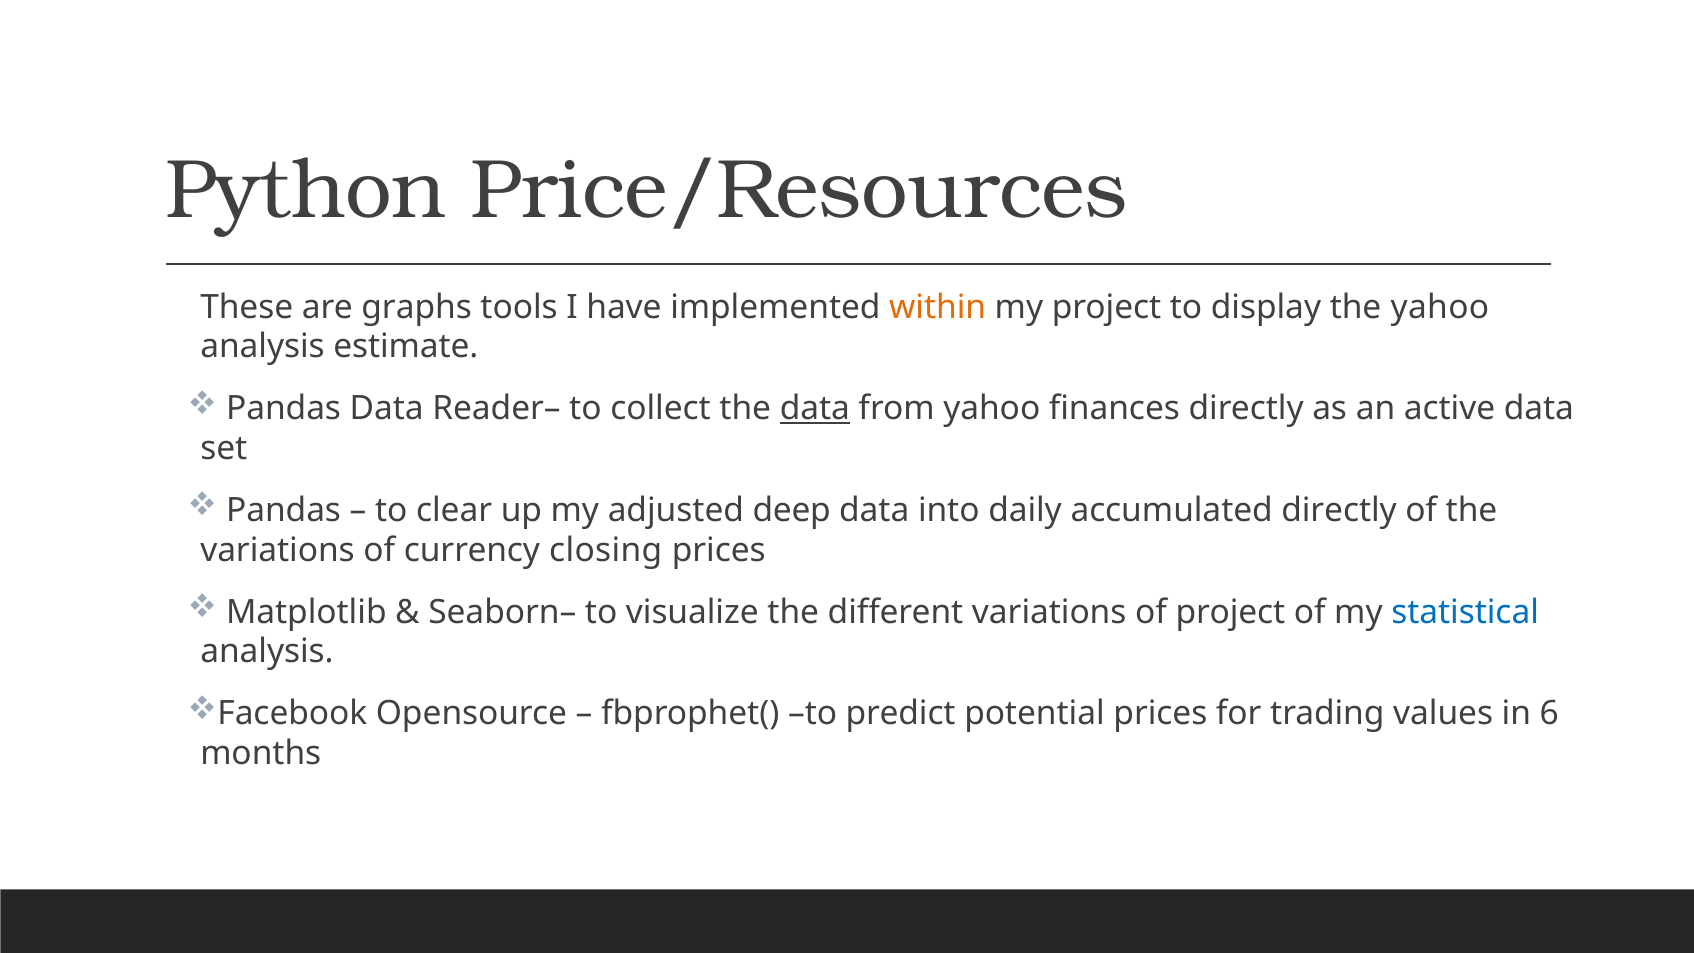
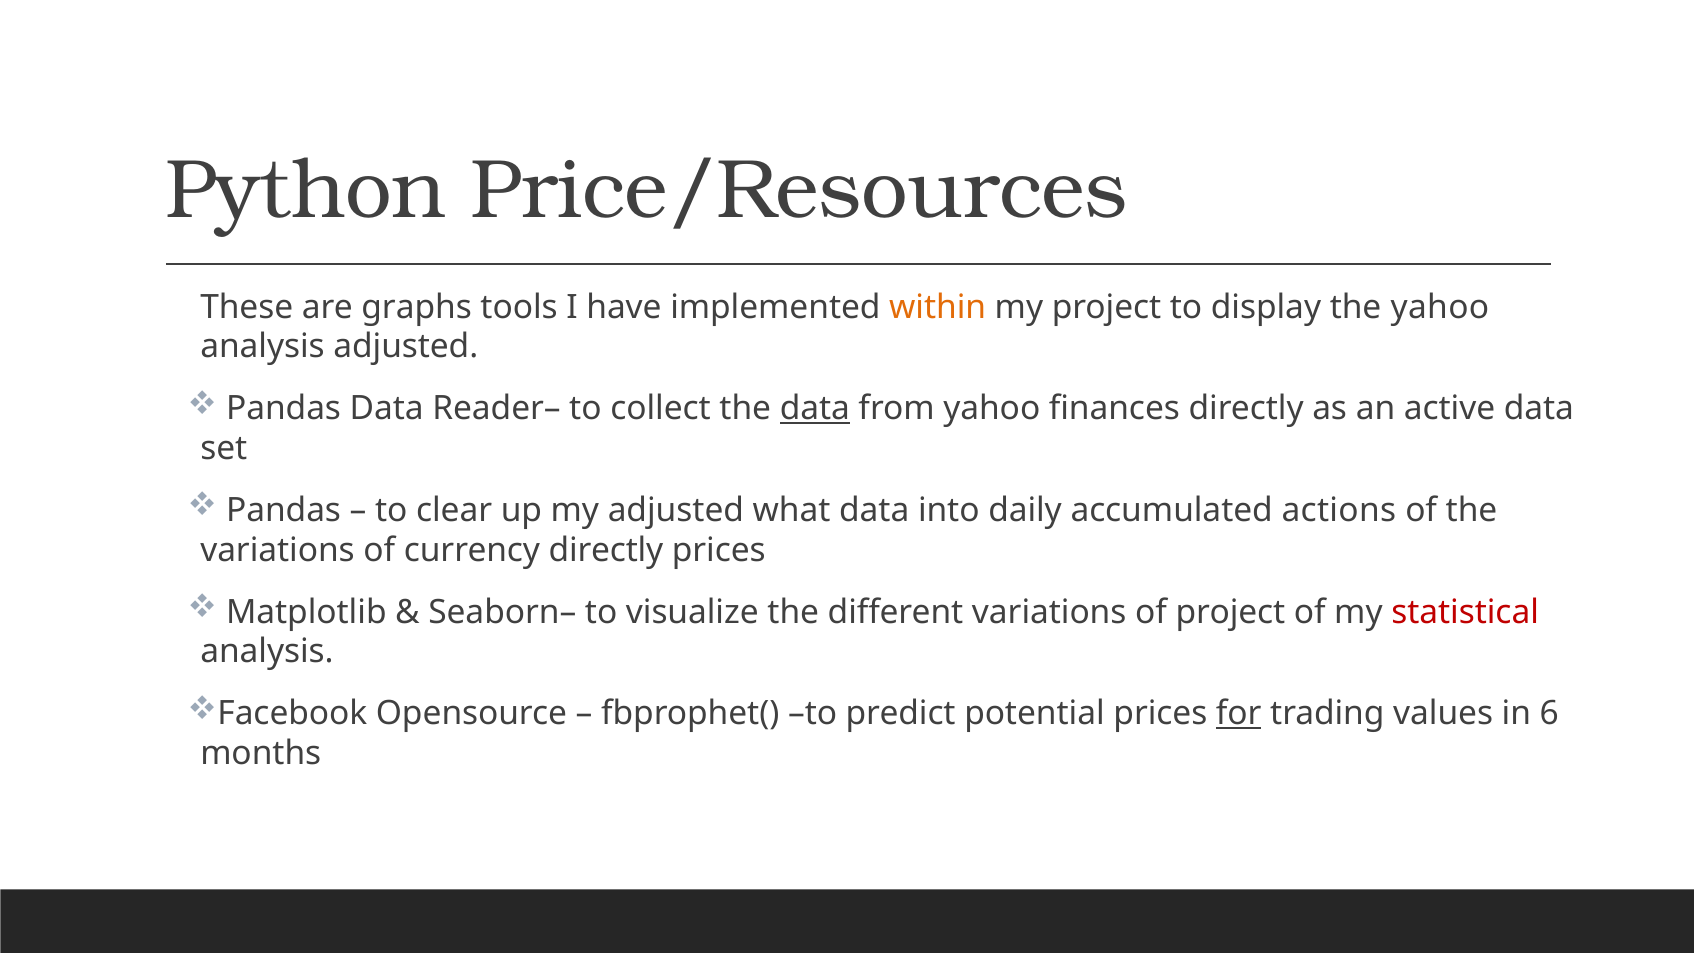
analysis estimate: estimate -> adjusted
deep: deep -> what
accumulated directly: directly -> actions
currency closing: closing -> directly
statistical colour: blue -> red
for underline: none -> present
